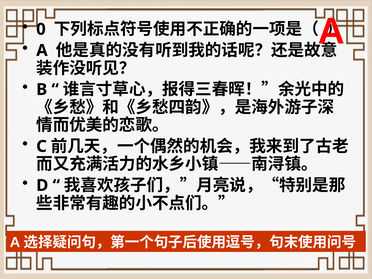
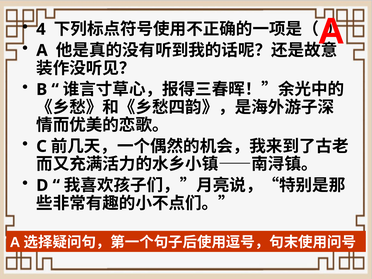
0: 0 -> 4
